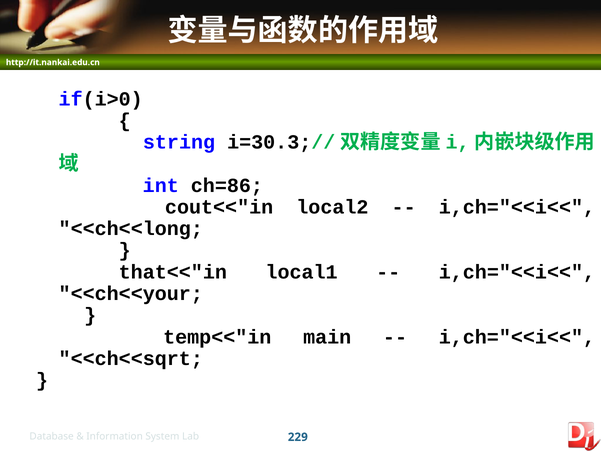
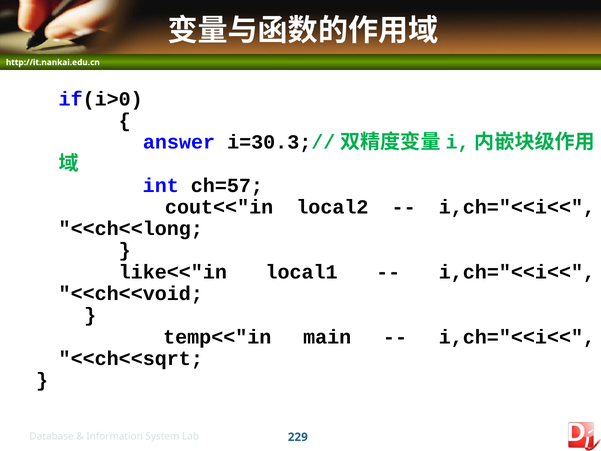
string: string -> answer
ch=86: ch=86 -> ch=57
that<<"in: that<<"in -> like<<"in
<<ch<<your: <<ch<<your -> <<ch<<void
